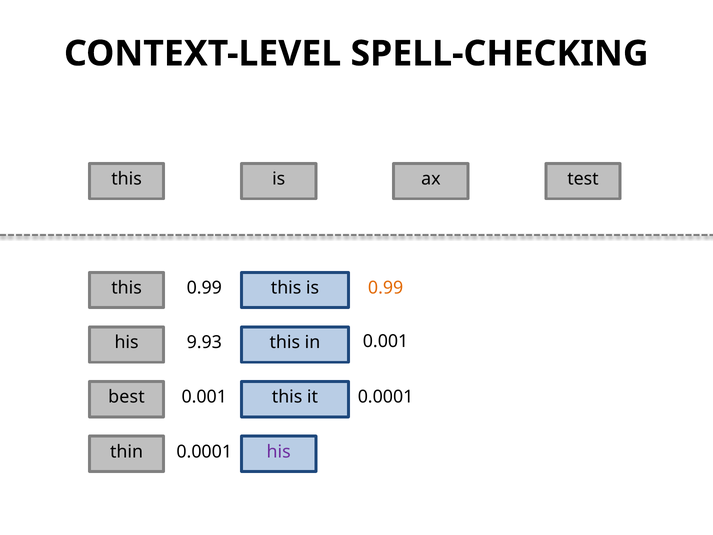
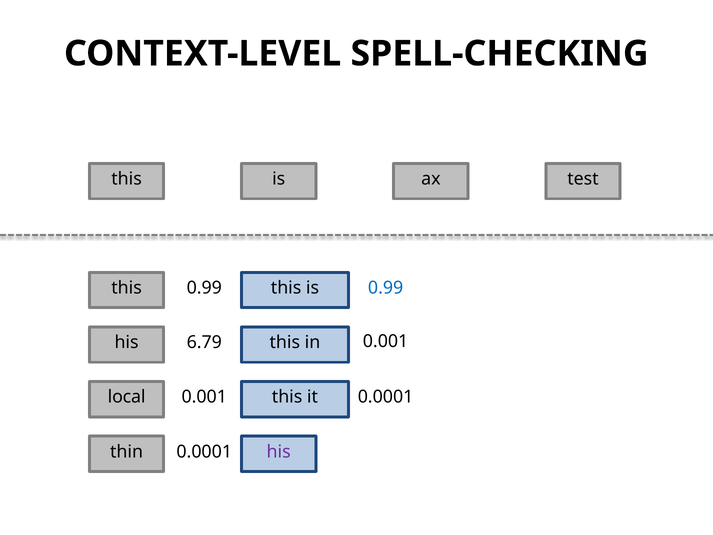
0.99 at (386, 288) colour: orange -> blue
9.93: 9.93 -> 6.79
best: best -> local
